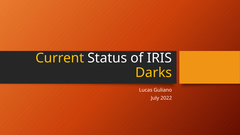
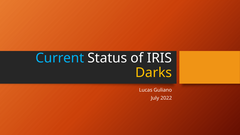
Current colour: yellow -> light blue
